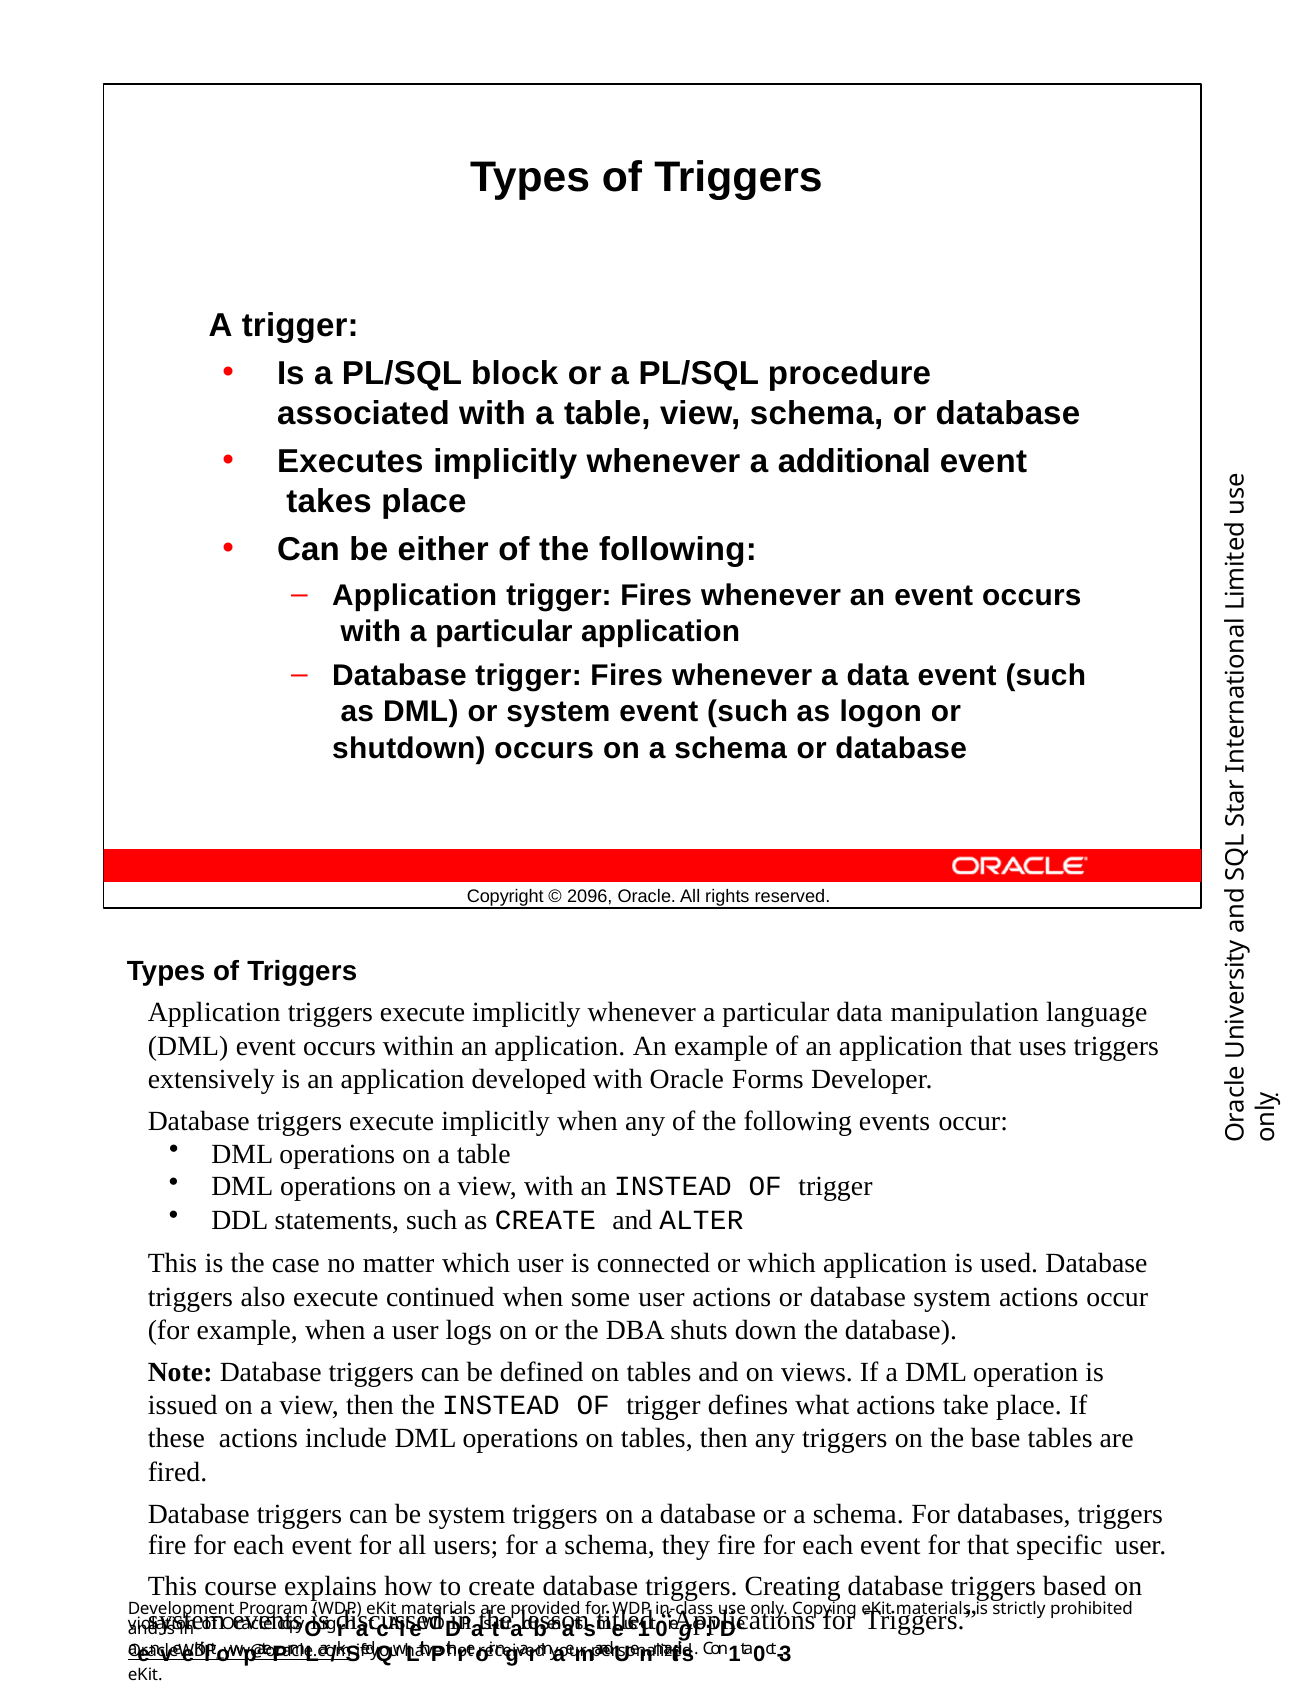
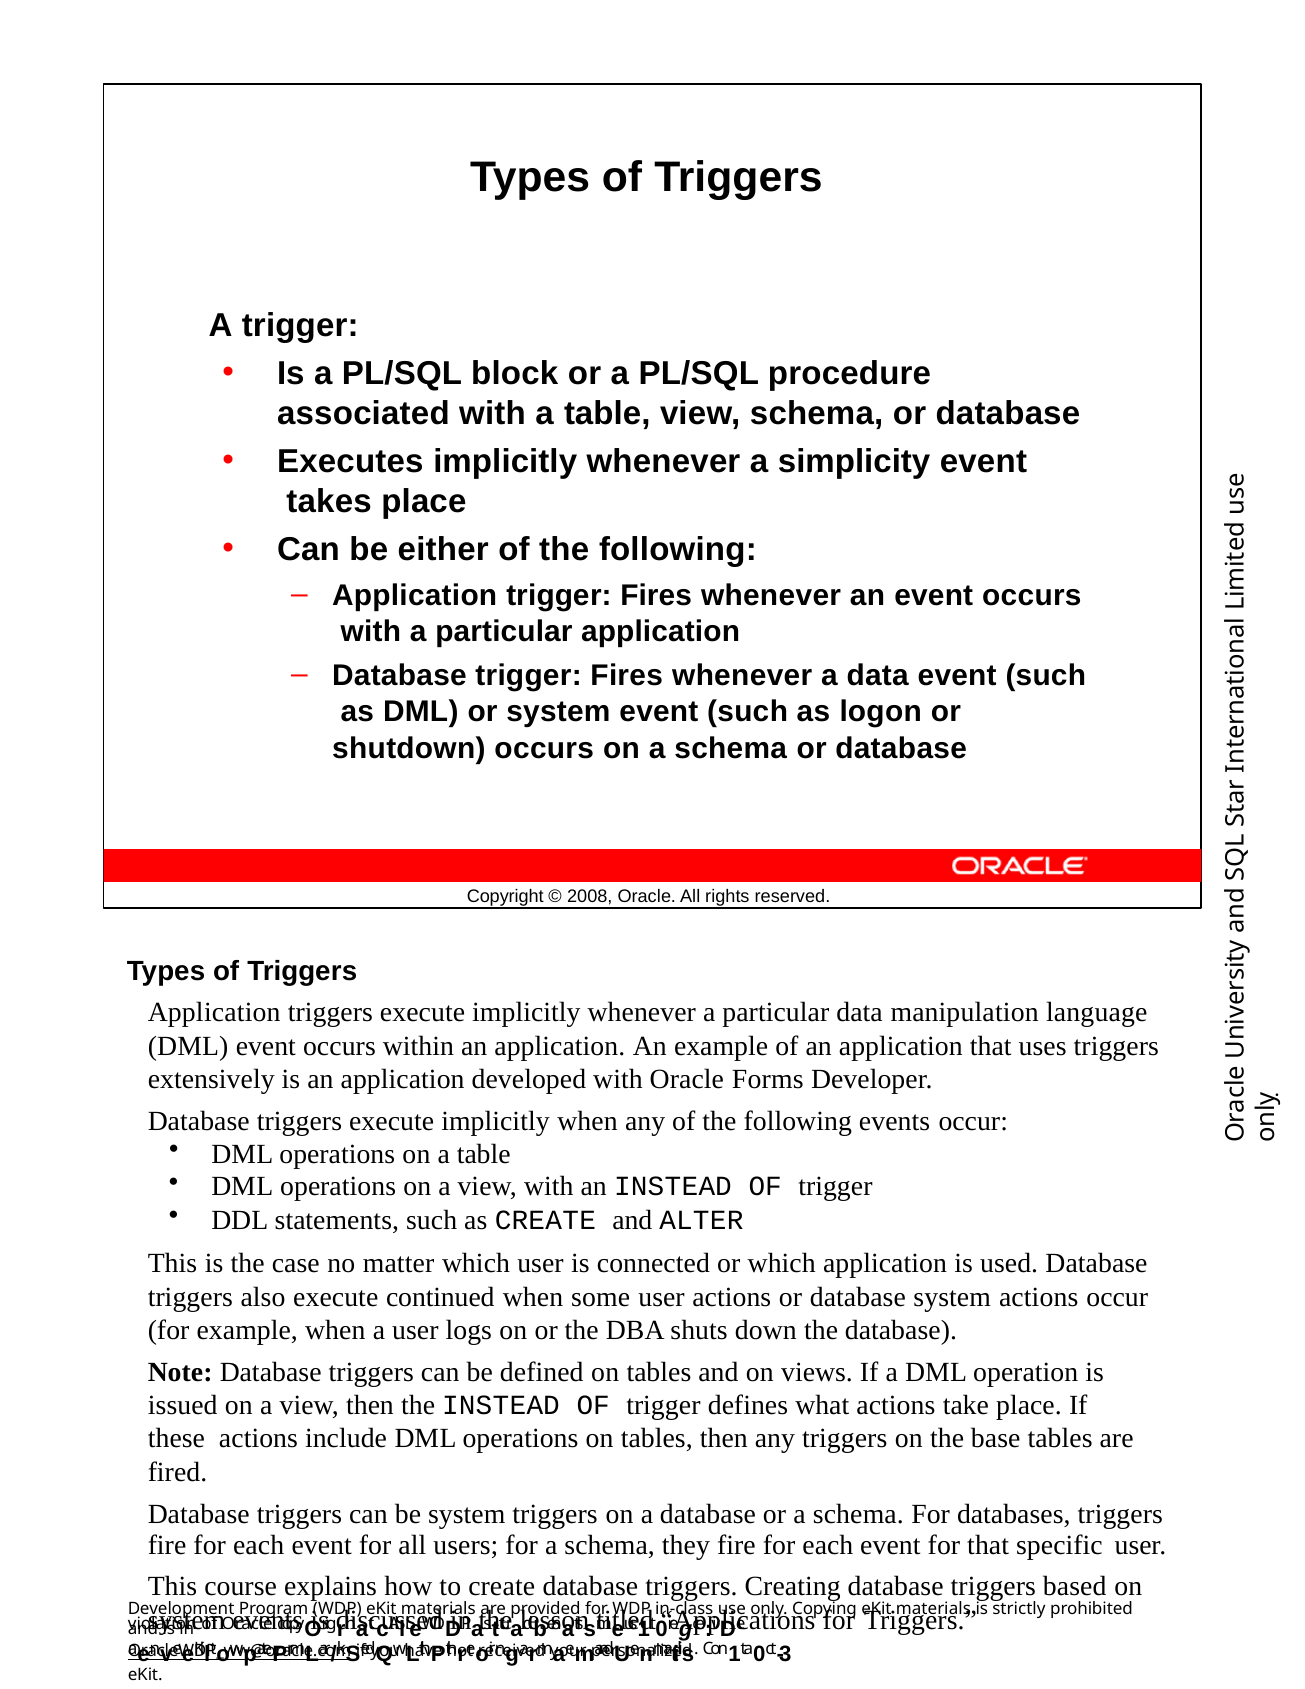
additional: additional -> simplicity
2096: 2096 -> 2008
